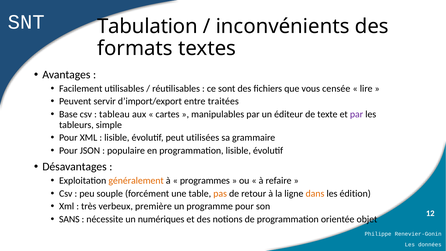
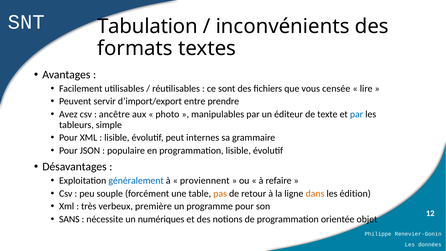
traitées: traitées -> prendre
Base: Base -> Avez
tableau: tableau -> ancêtre
cartes: cartes -> photo
par at (357, 114) colour: purple -> blue
utilisées: utilisées -> internes
généralement colour: orange -> blue
programmes: programmes -> proviennent
